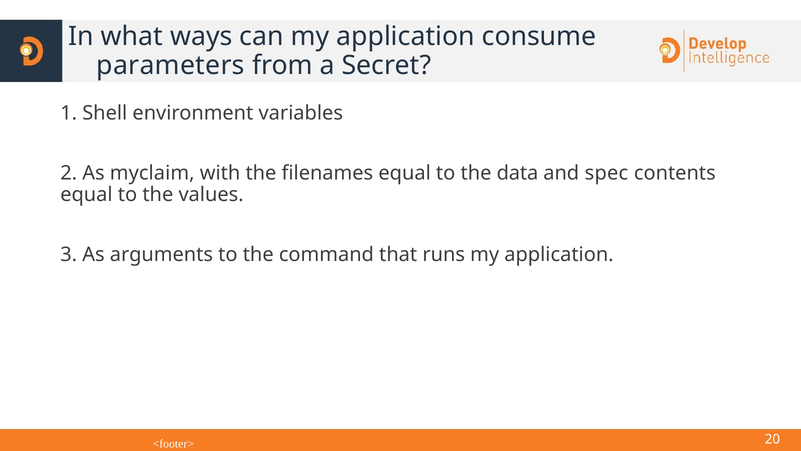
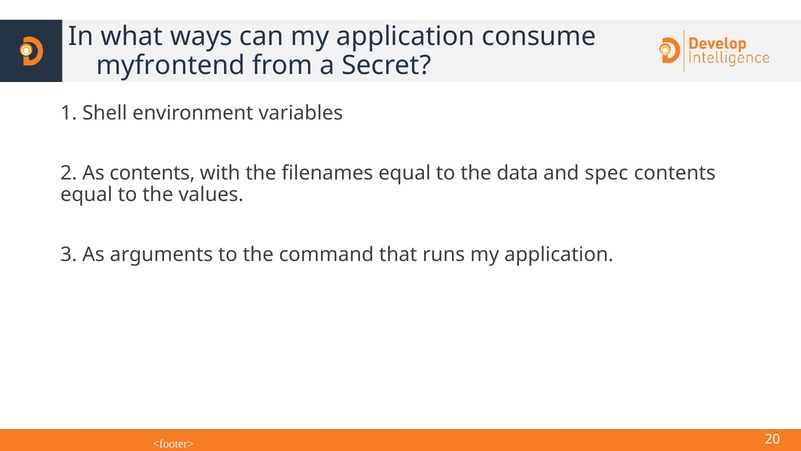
parameters: parameters -> myfrontend
As myclaim: myclaim -> contents
